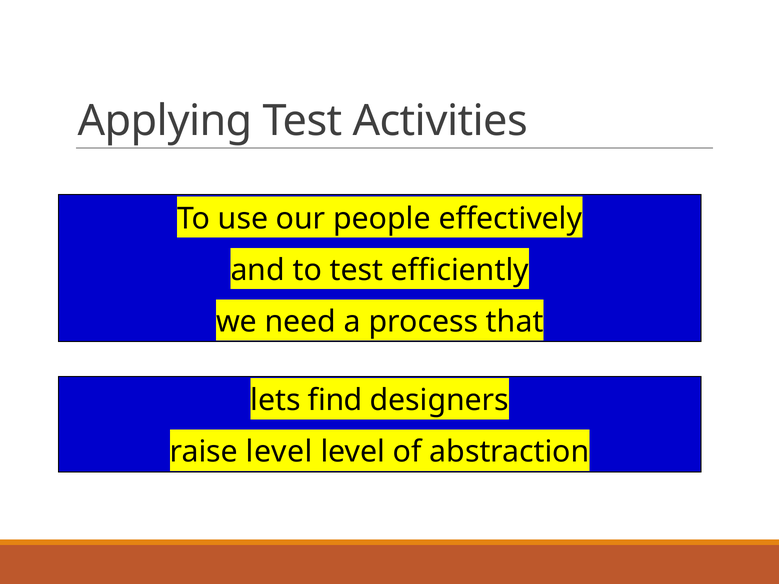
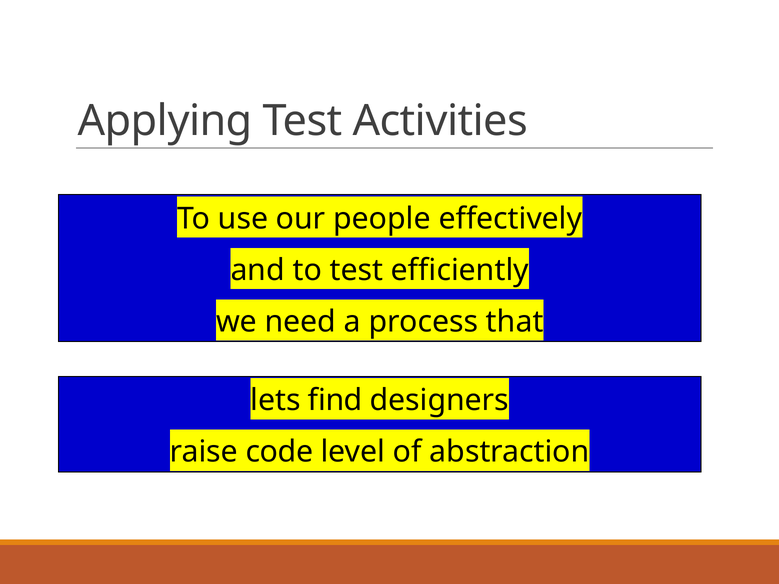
raise level: level -> code
